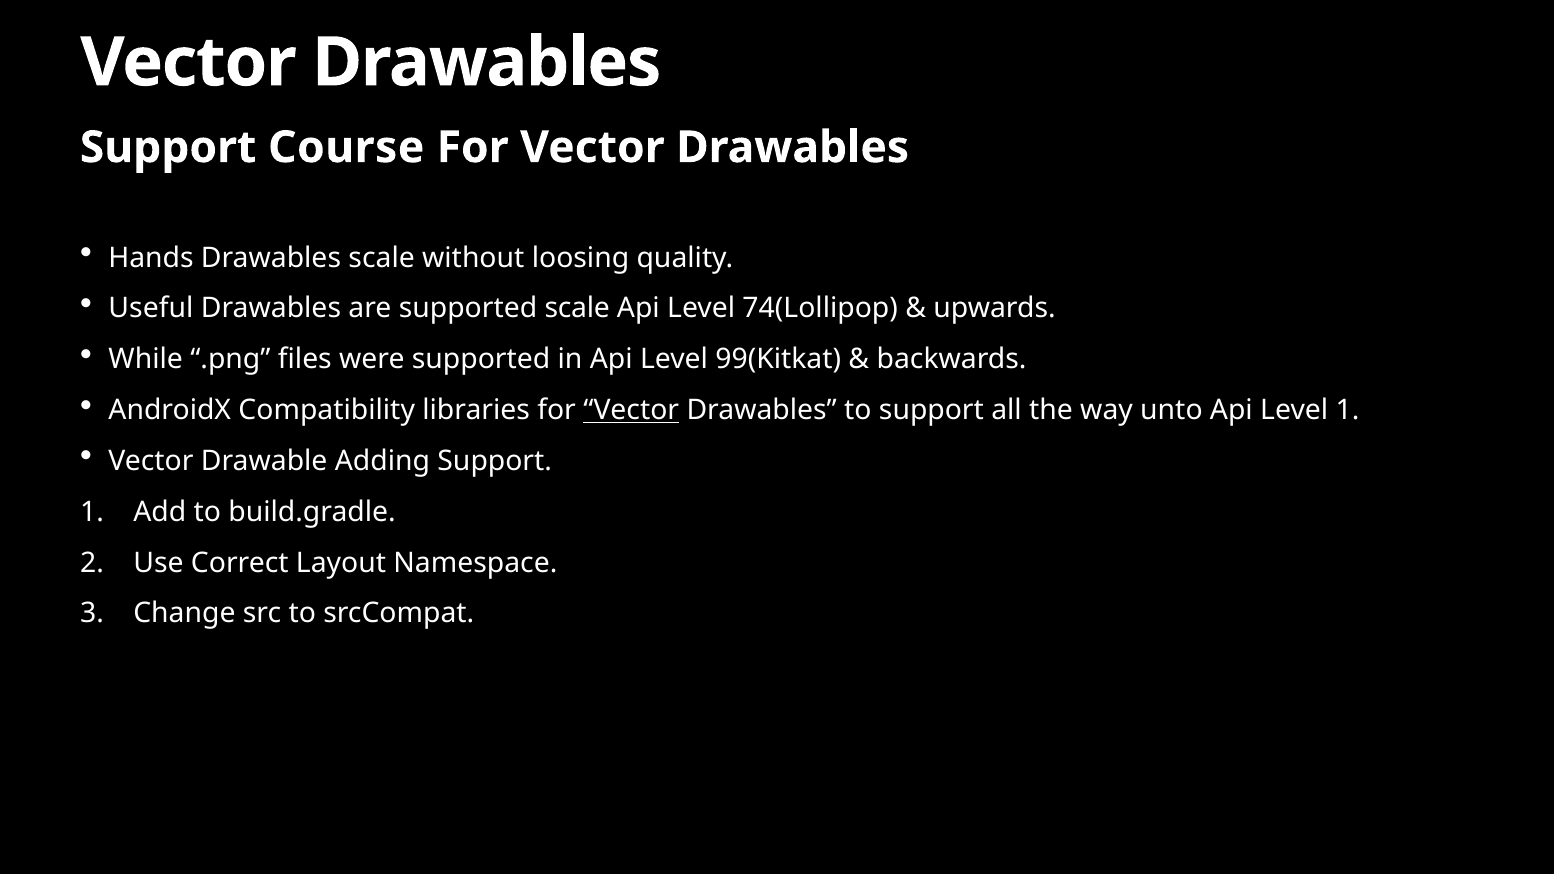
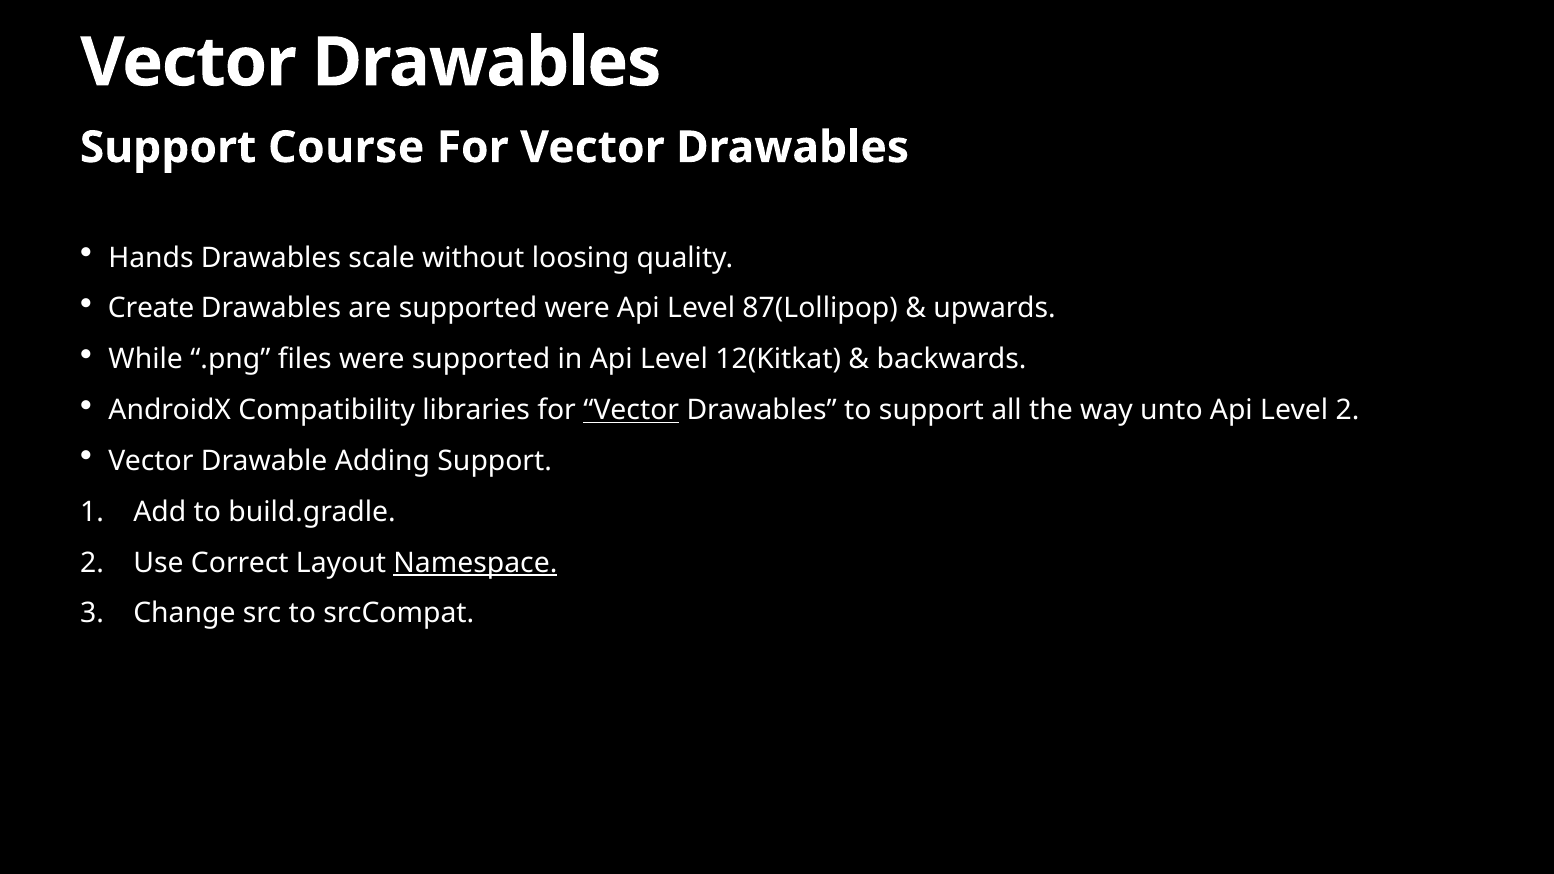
Useful: Useful -> Create
supported scale: scale -> were
74(Lollipop: 74(Lollipop -> 87(Lollipop
99(Kitkat: 99(Kitkat -> 12(Kitkat
Level 1: 1 -> 2
Namespace underline: none -> present
